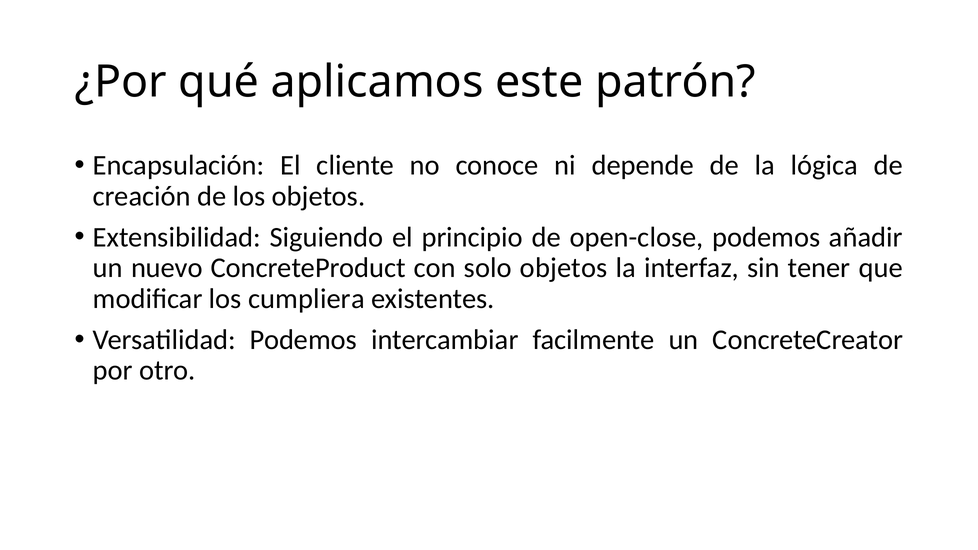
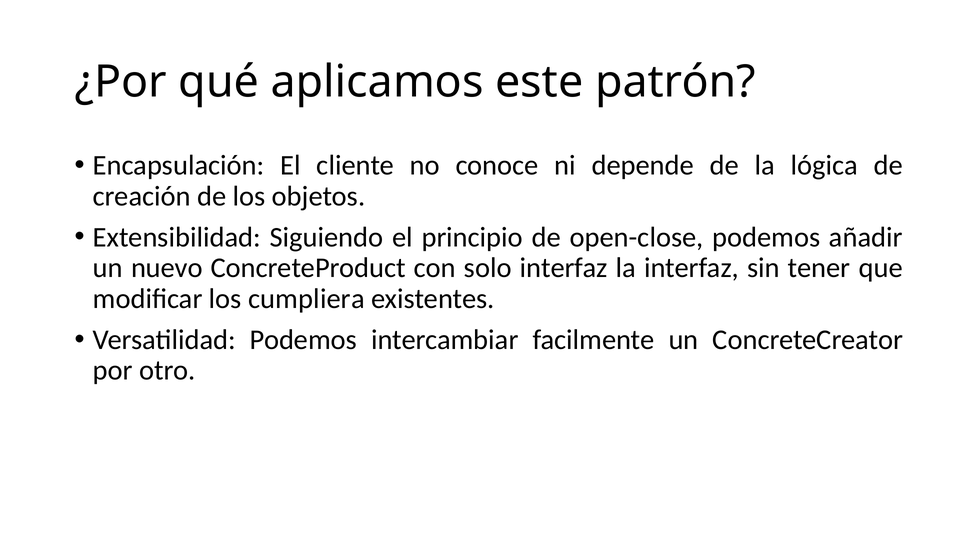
solo objetos: objetos -> interfaz
